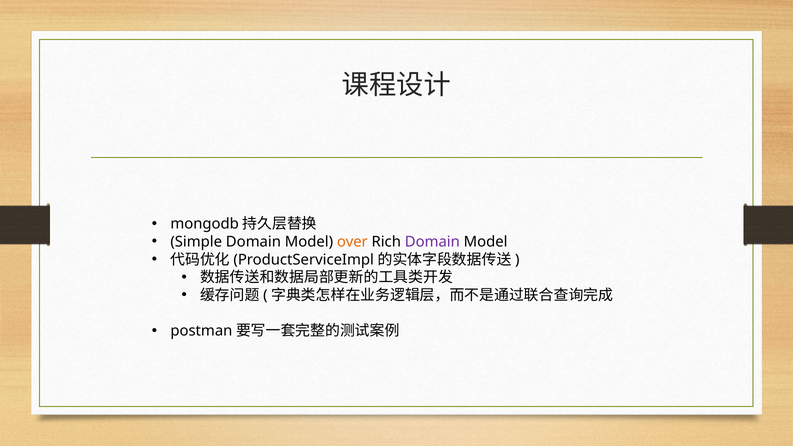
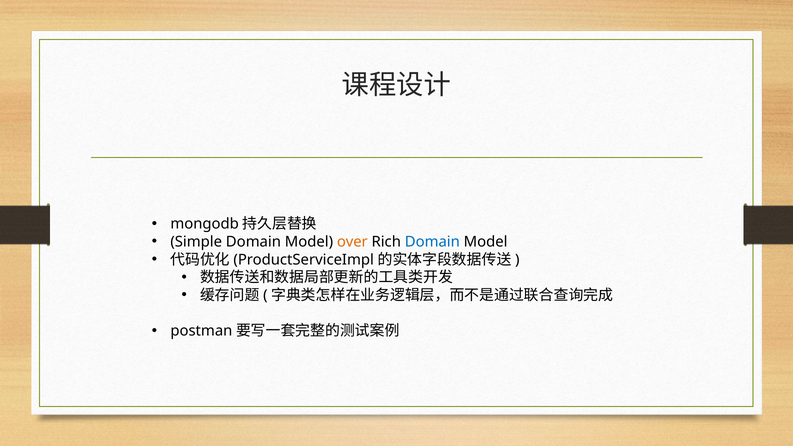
Domain at (432, 242) colour: purple -> blue
